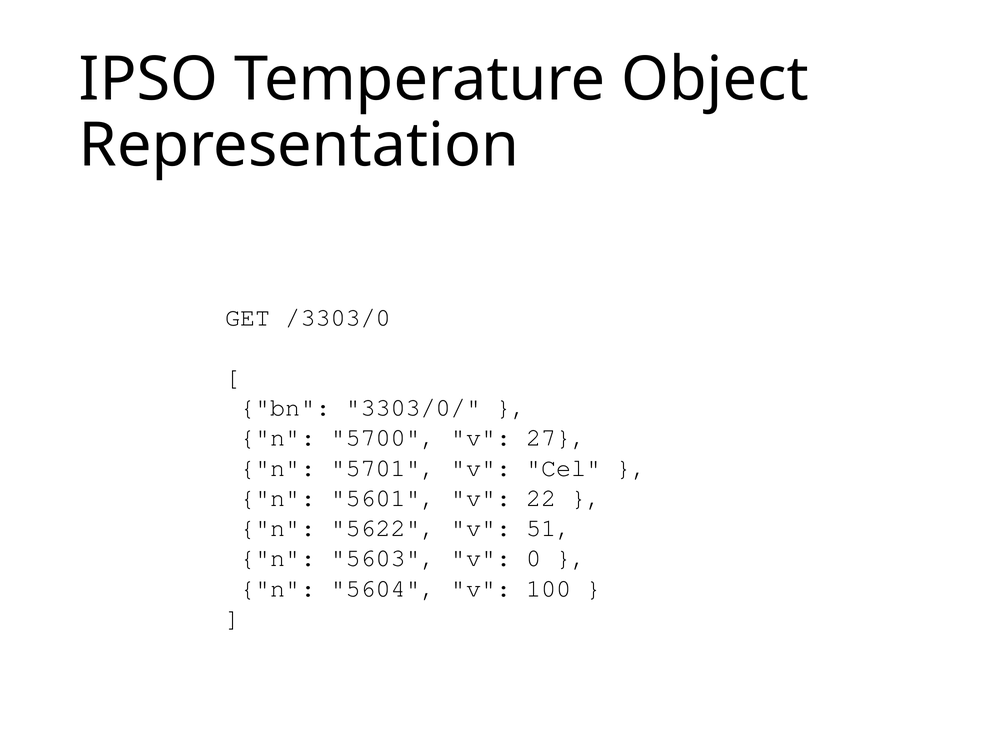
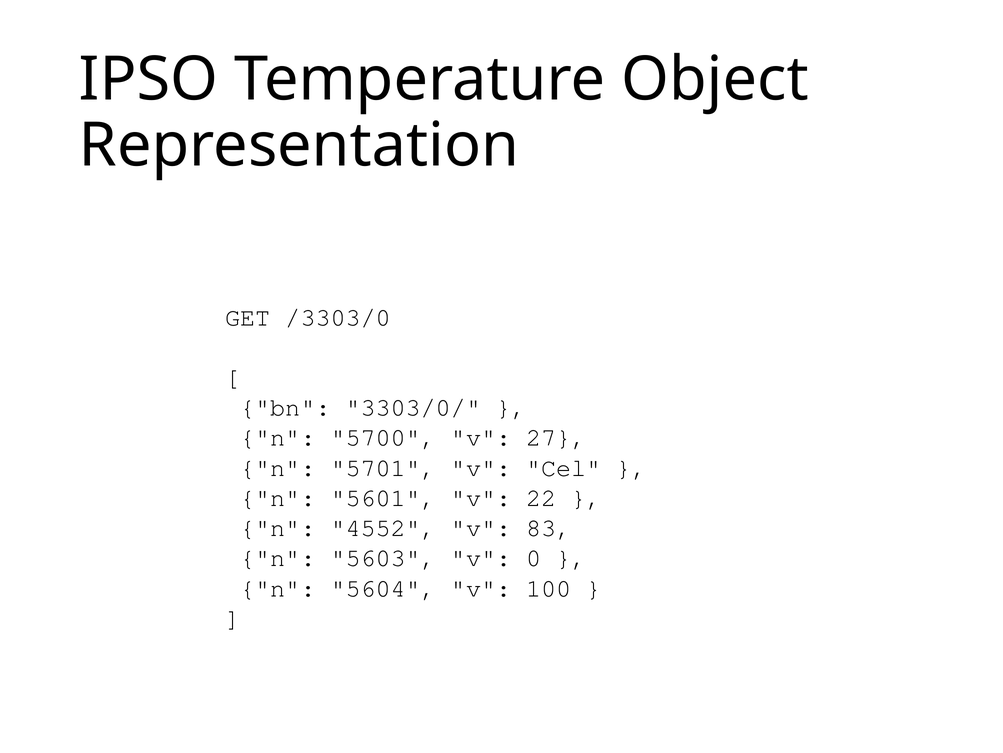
5622: 5622 -> 4552
51: 51 -> 83
